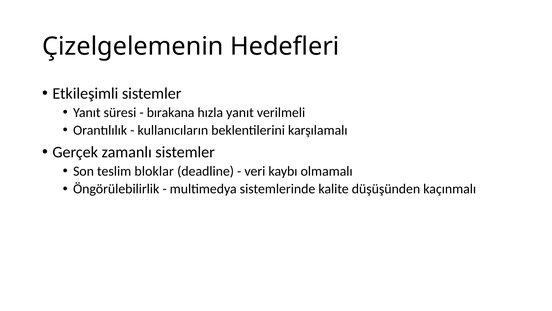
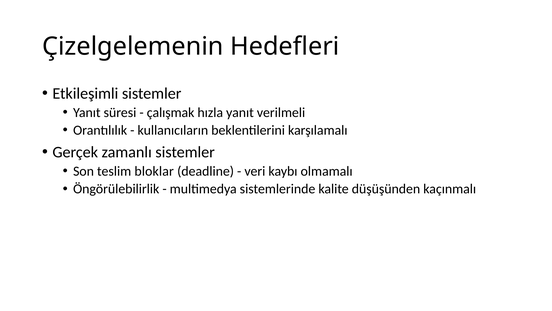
bırakana: bırakana -> çalışmak
